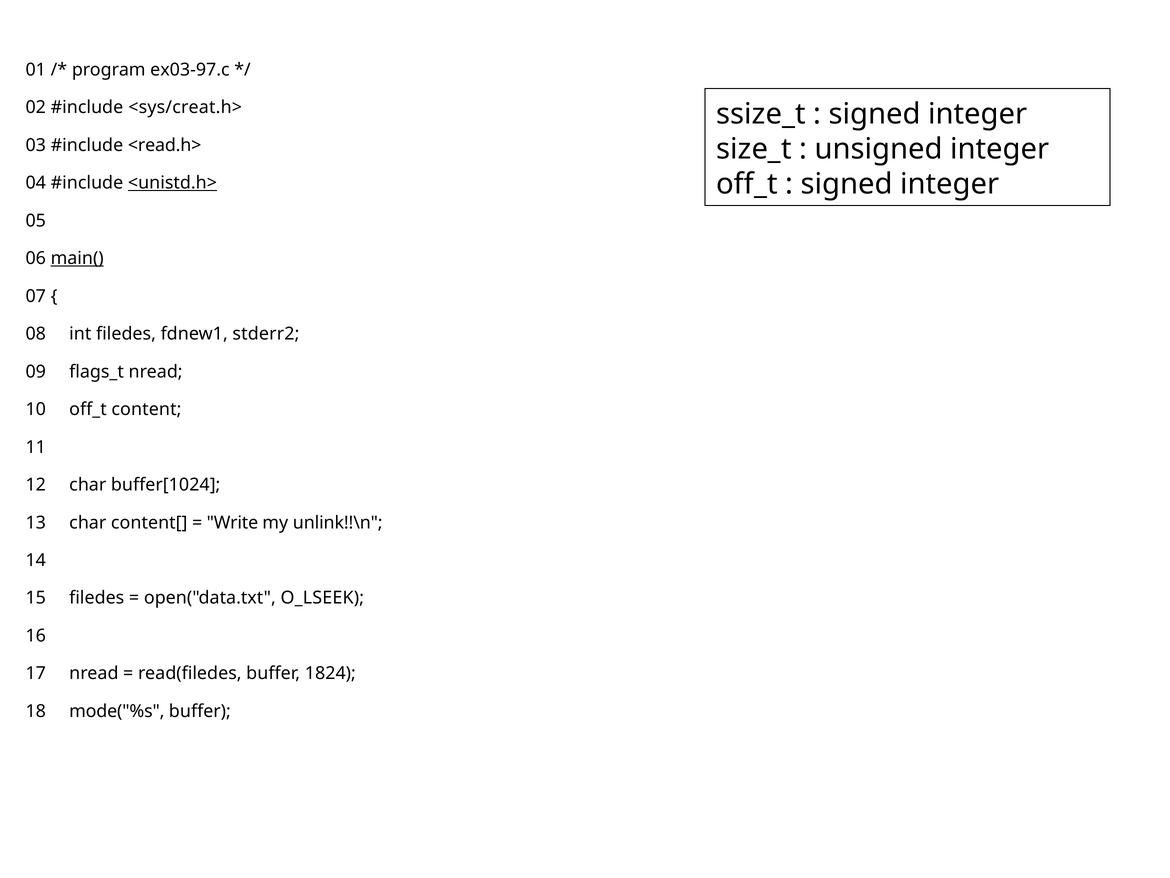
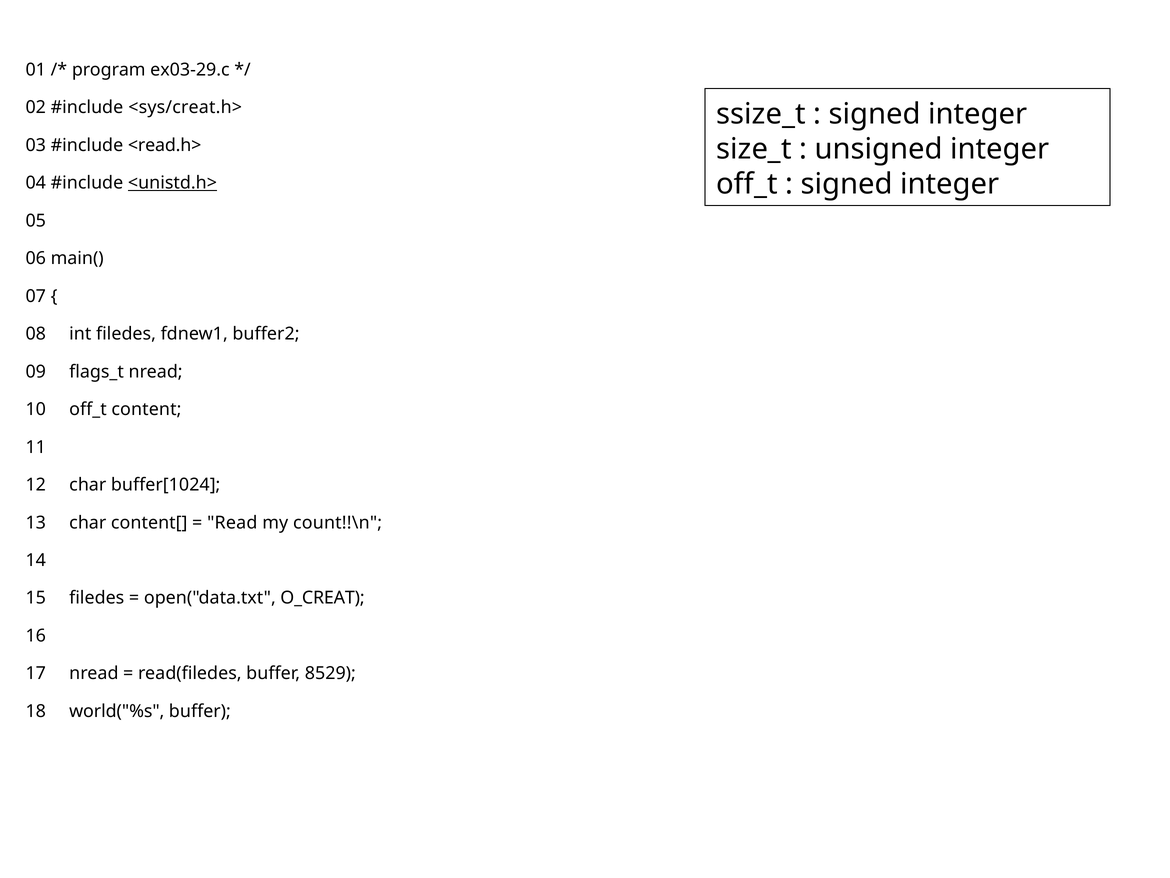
ex03-97.c: ex03-97.c -> ex03-29.c
main( underline: present -> none
stderr2: stderr2 -> buffer2
Write: Write -> Read
unlink!!\n: unlink!!\n -> count!!\n
O_LSEEK: O_LSEEK -> O_CREAT
1824: 1824 -> 8529
mode("%s: mode("%s -> world("%s
